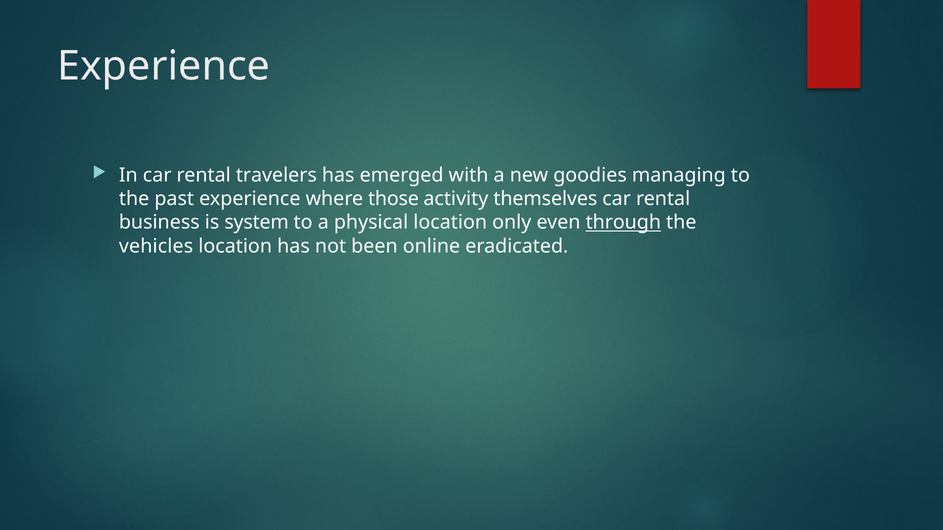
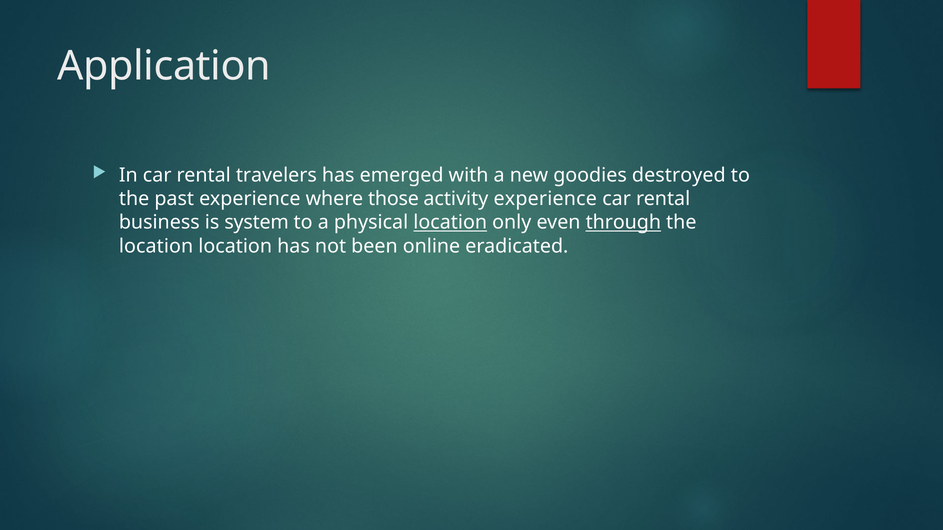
Experience at (164, 66): Experience -> Application
managing: managing -> destroyed
activity themselves: themselves -> experience
location at (450, 223) underline: none -> present
vehicles at (156, 246): vehicles -> location
